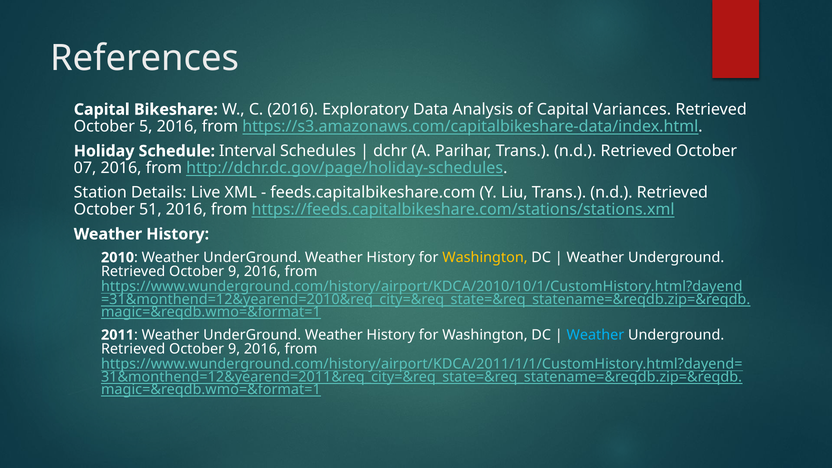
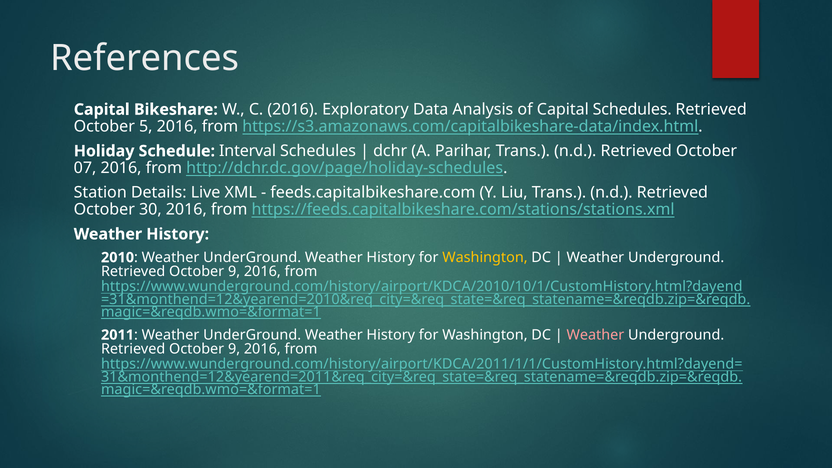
Capital Variances: Variances -> Schedules
51: 51 -> 30
Weather at (595, 335) colour: light blue -> pink
